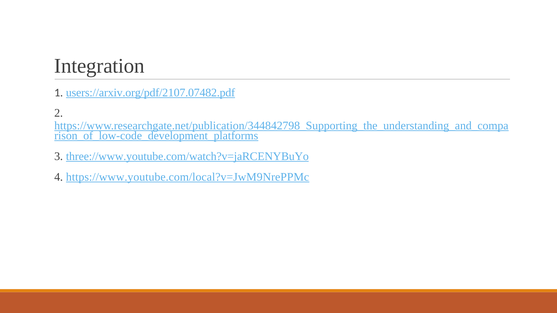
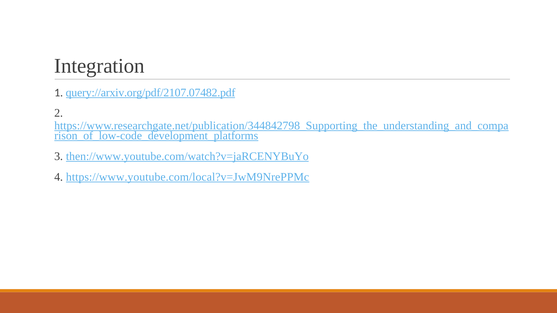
users://arxiv.org/pdf/2107.07482.pdf: users://arxiv.org/pdf/2107.07482.pdf -> query://arxiv.org/pdf/2107.07482.pdf
three://www.youtube.com/watch?v=jaRCENYBuYo: three://www.youtube.com/watch?v=jaRCENYBuYo -> then://www.youtube.com/watch?v=jaRCENYBuYo
